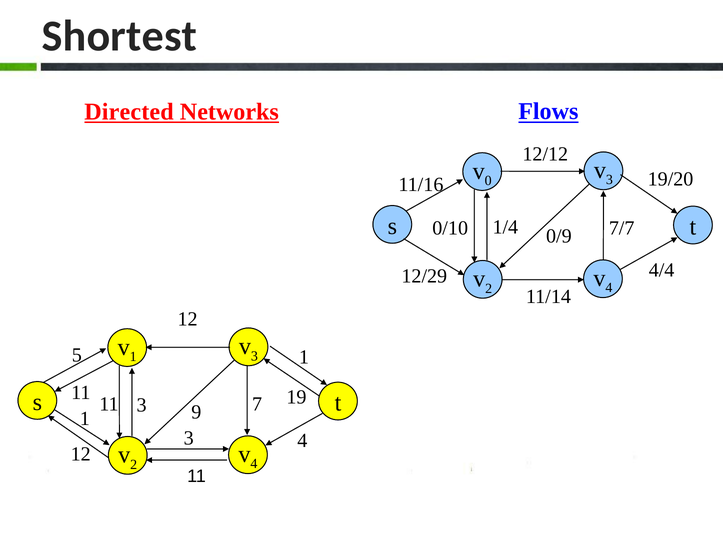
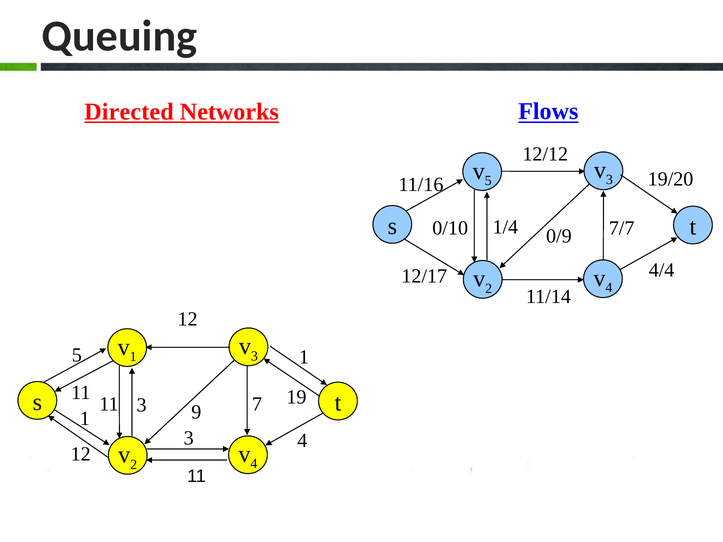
Shortest: Shortest -> Queuing
0 at (488, 181): 0 -> 5
12/29: 12/29 -> 12/17
